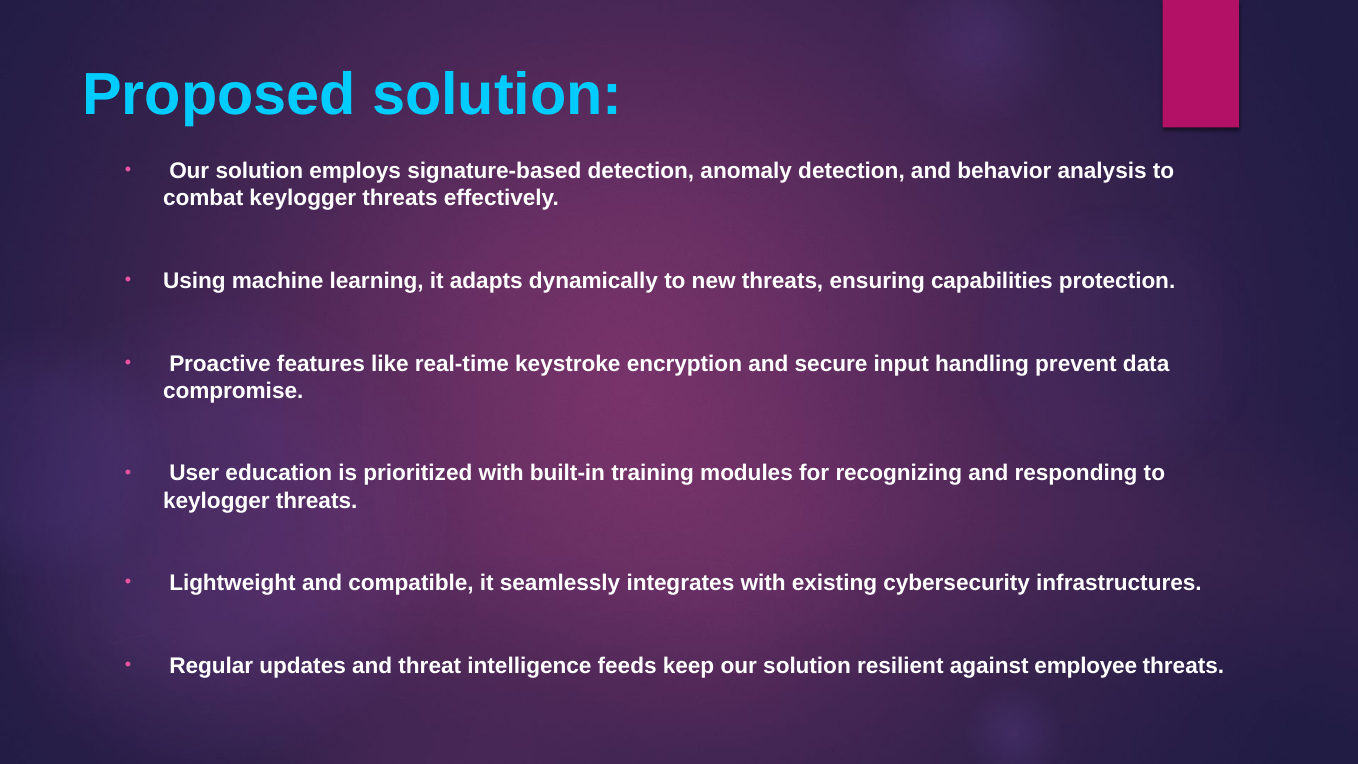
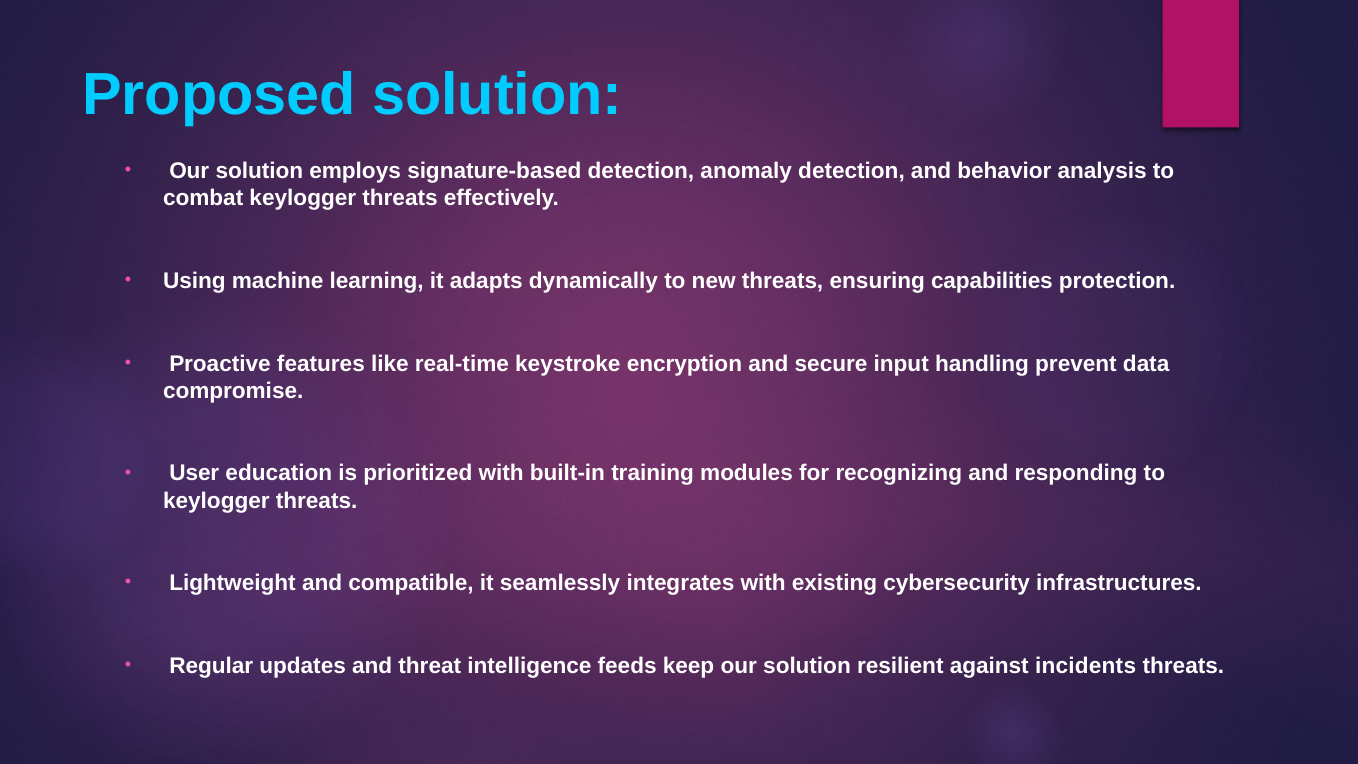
employee: employee -> incidents
